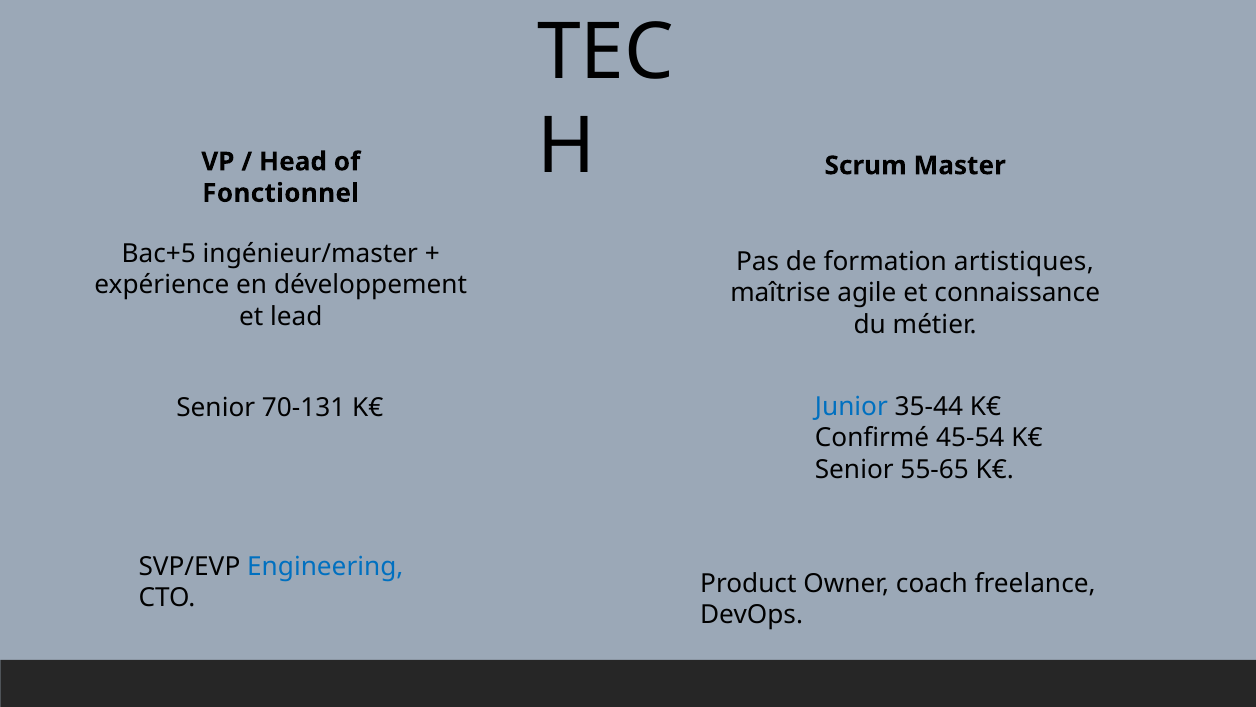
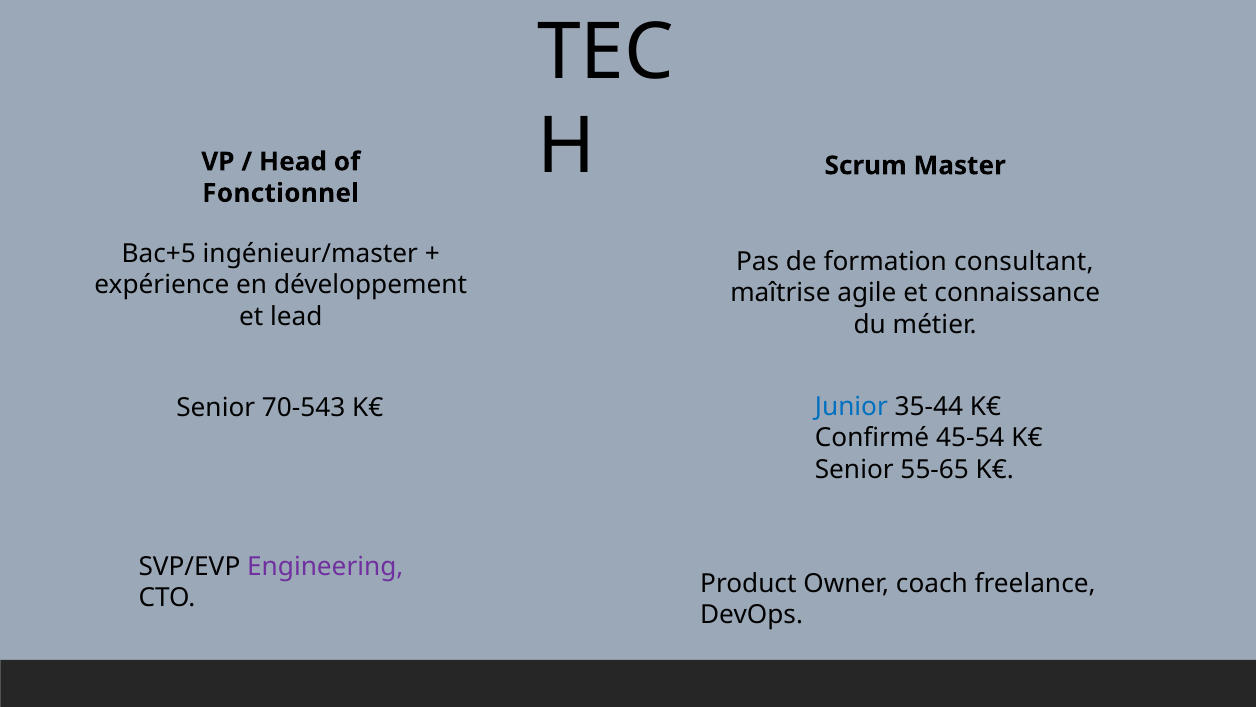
artistiques: artistiques -> consultant
70-131: 70-131 -> 70-543
Engineering colour: blue -> purple
